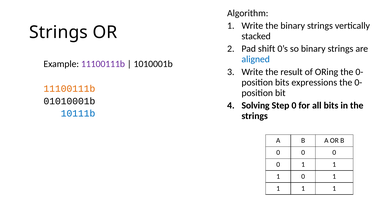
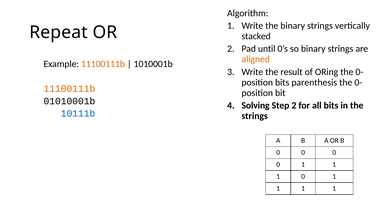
Strings at (59, 32): Strings -> Repeat
shift: shift -> until
aligned colour: blue -> orange
11100111b at (103, 64) colour: purple -> orange
expressions: expressions -> parenthesis
Step 0: 0 -> 2
